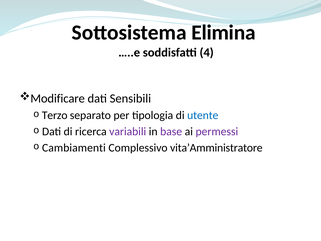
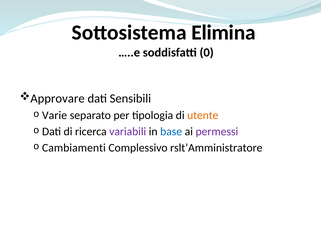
4: 4 -> 0
Modificare: Modificare -> Approvare
Terzo: Terzo -> Varie
utente colour: blue -> orange
base colour: purple -> blue
vita’Amministratore: vita’Amministratore -> rslt’Amministratore
